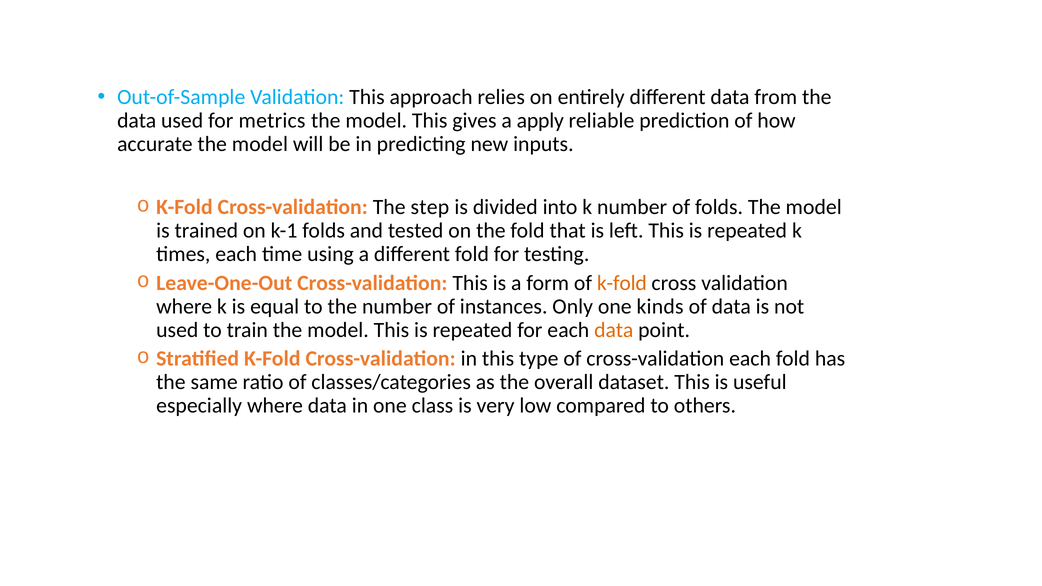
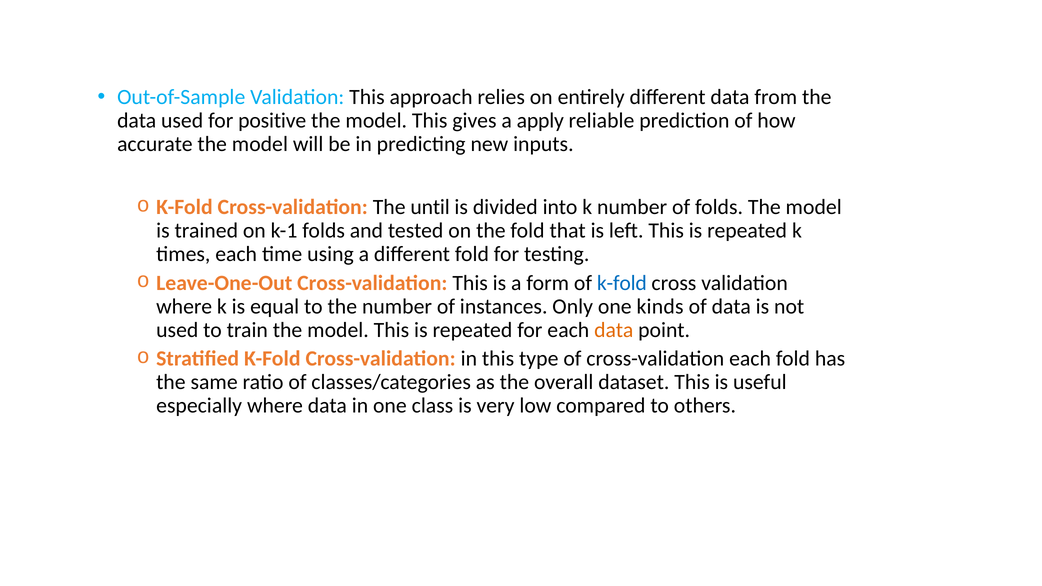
metrics: metrics -> positive
step: step -> until
k-fold at (622, 283) colour: orange -> blue
